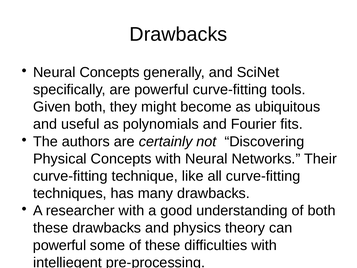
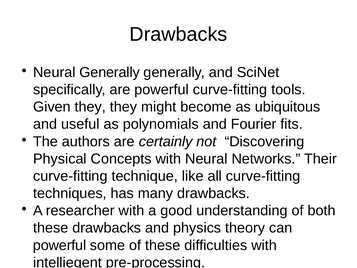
Neural Concepts: Concepts -> Generally
Given both: both -> they
